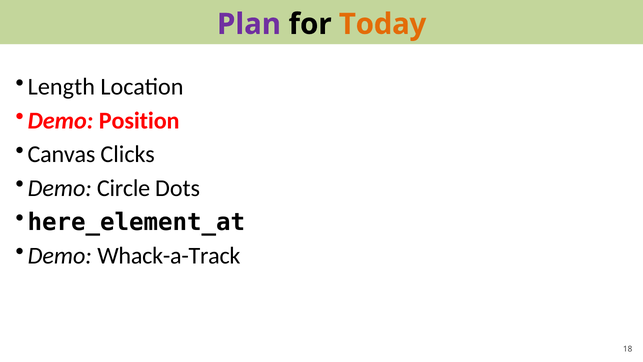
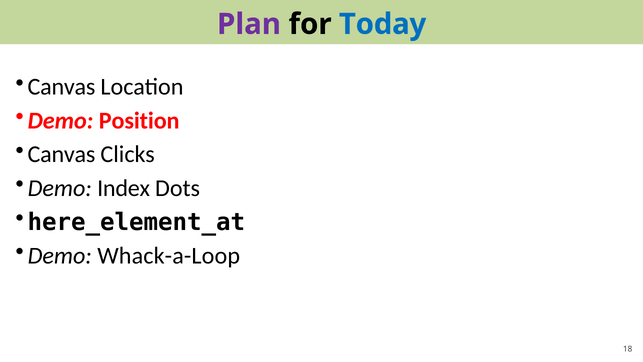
Today colour: orange -> blue
Length at (61, 87): Length -> Canvas
Circle: Circle -> Index
Whack-a-Track: Whack-a-Track -> Whack-a-Loop
